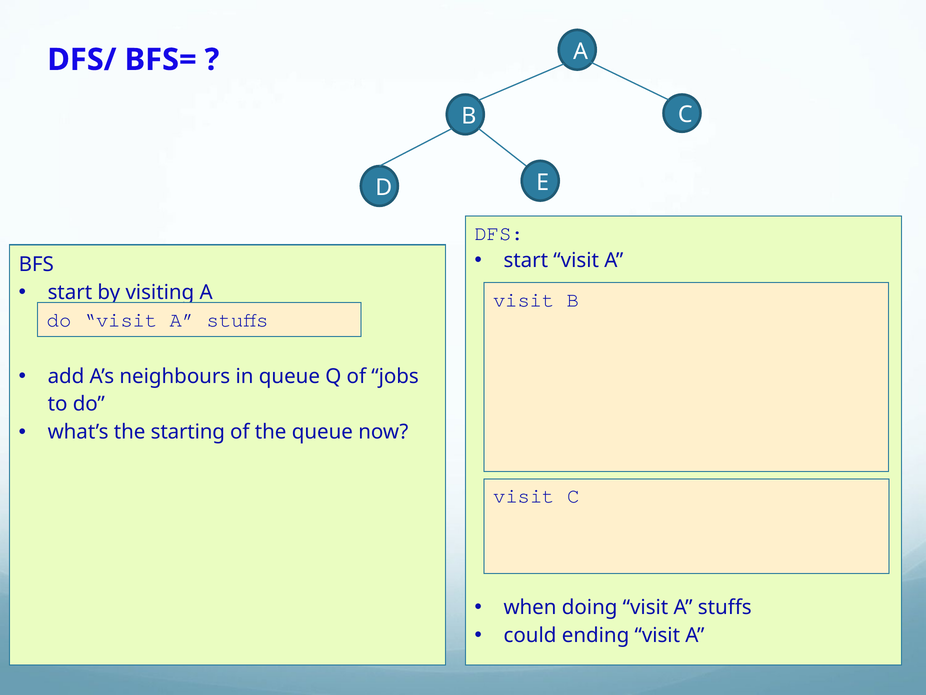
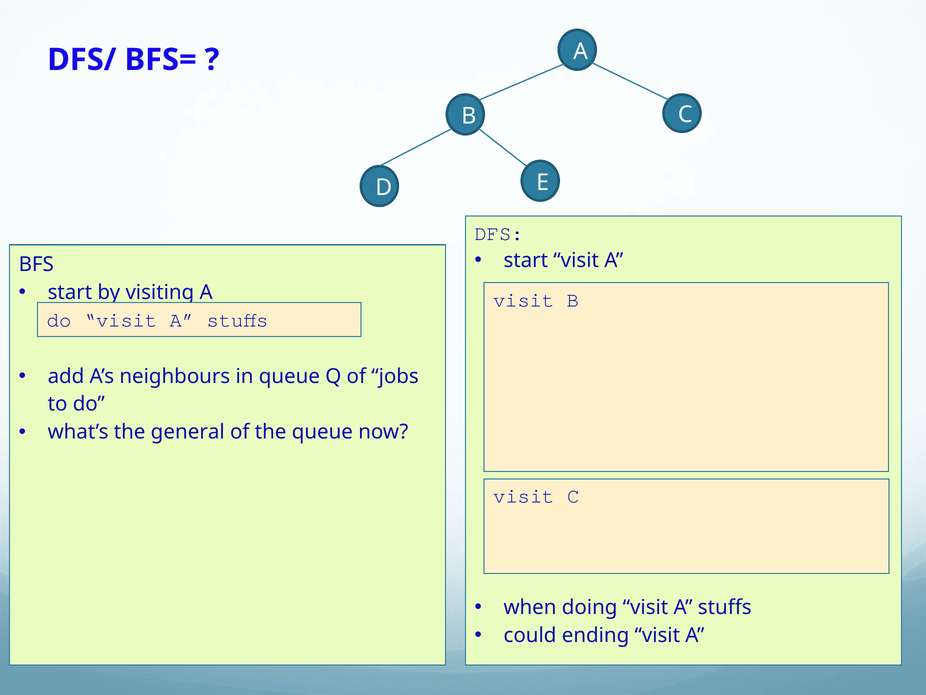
starting: starting -> general
